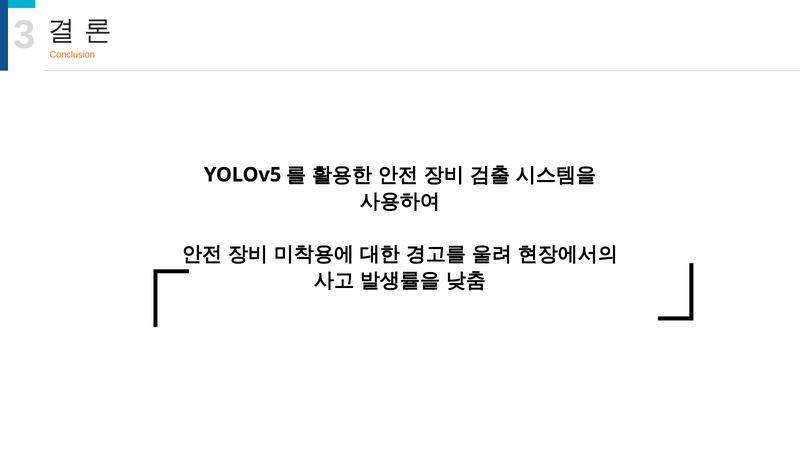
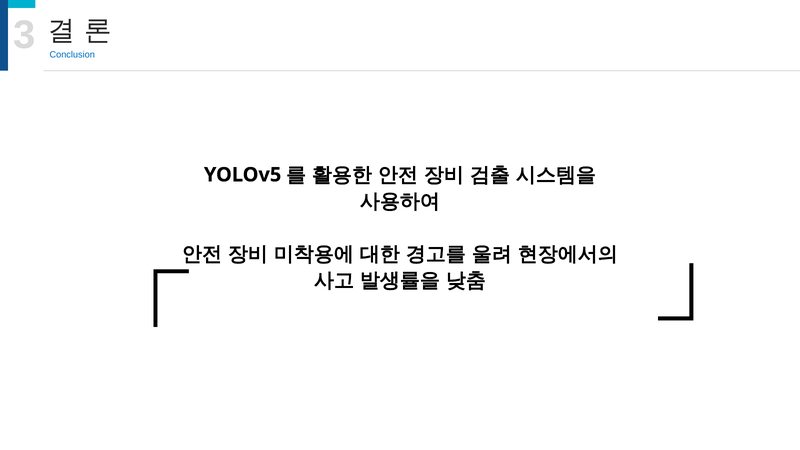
Conclusion colour: orange -> blue
